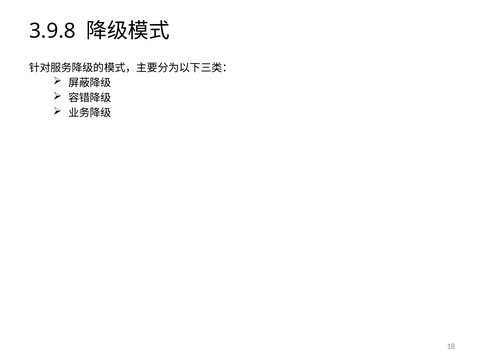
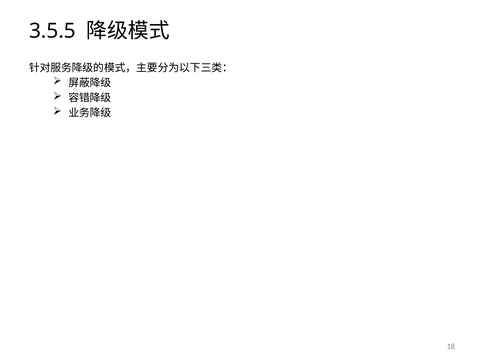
3.9.8: 3.9.8 -> 3.5.5
